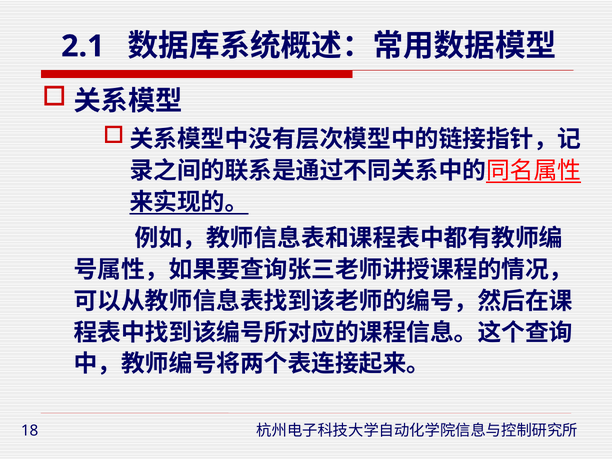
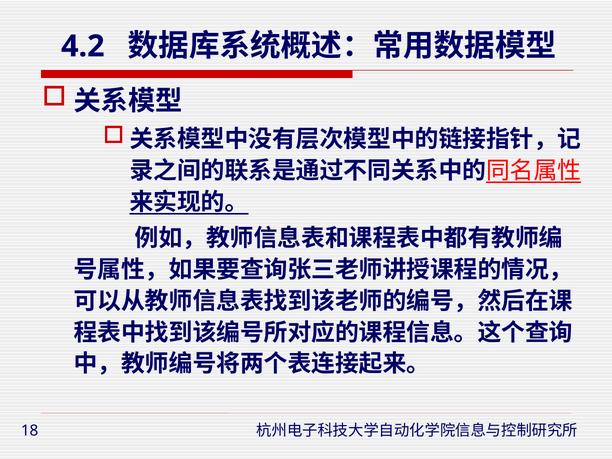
2.1: 2.1 -> 4.2
